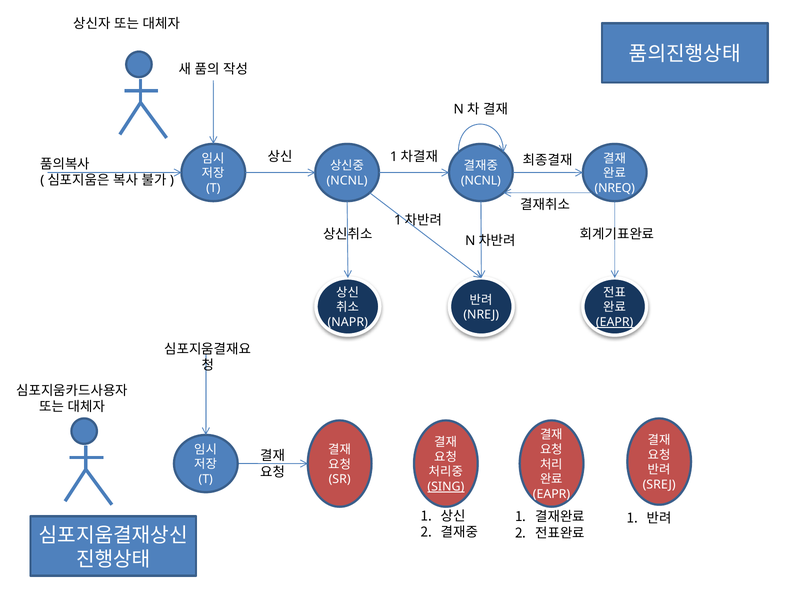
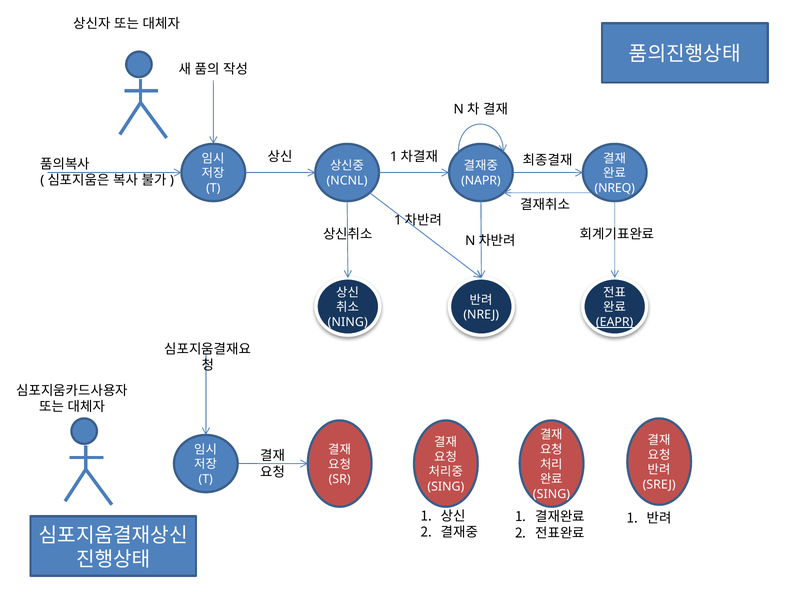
NCNL at (481, 181): NCNL -> NAPR
NAPR: NAPR -> NING
SING at (446, 487) underline: present -> none
EAPR at (551, 495): EAPR -> SING
